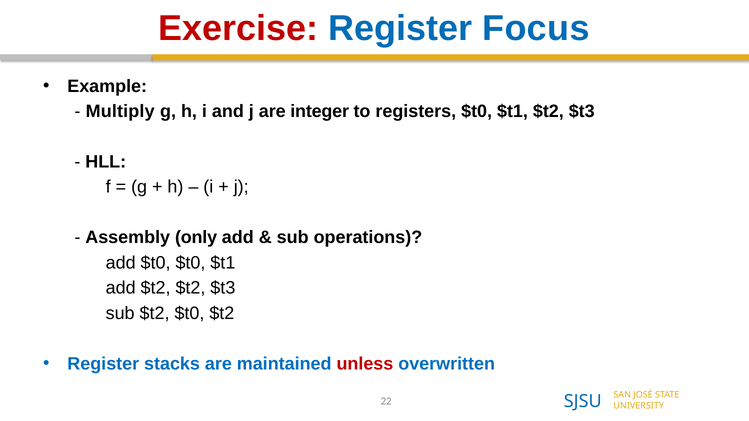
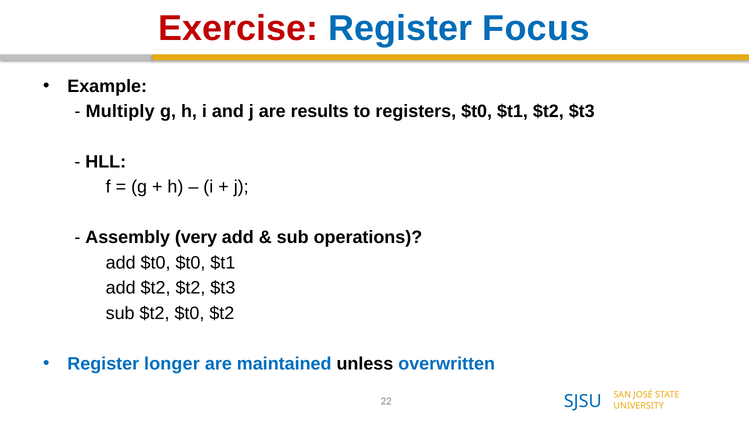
integer: integer -> results
only: only -> very
stacks: stacks -> longer
unless colour: red -> black
